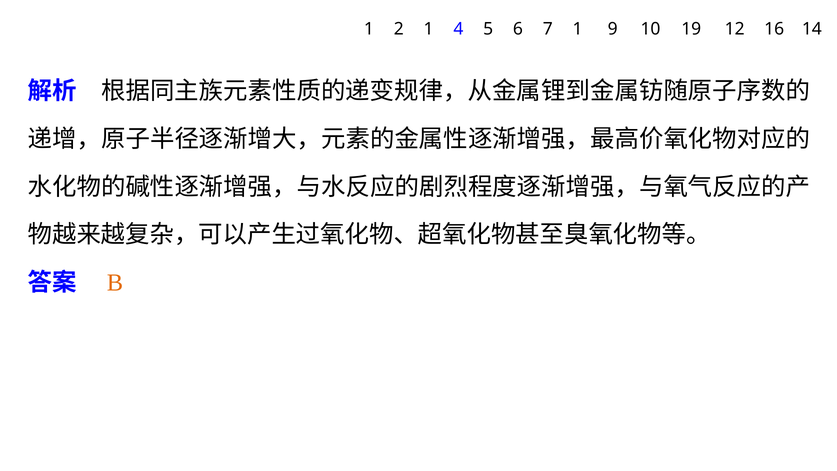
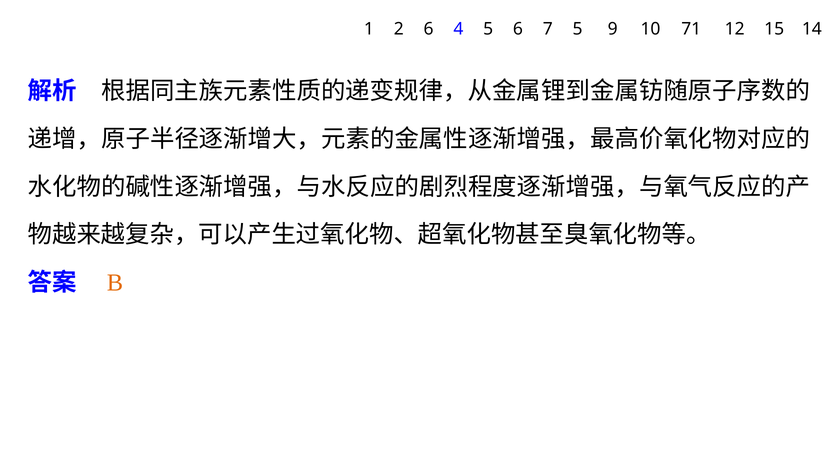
2 1: 1 -> 6
7 1: 1 -> 5
19: 19 -> 71
16: 16 -> 15
